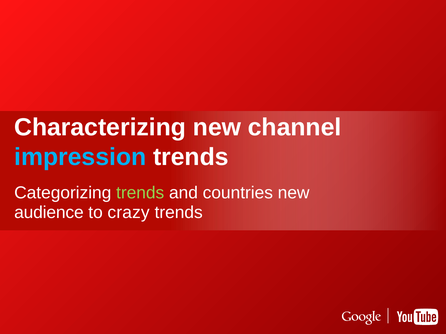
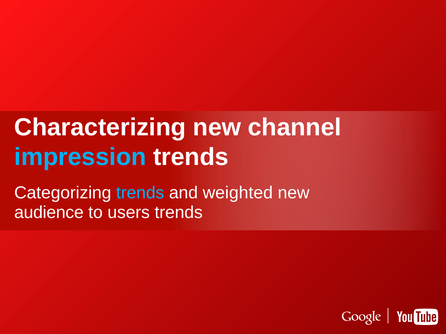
trends at (140, 193) colour: light green -> light blue
countries: countries -> weighted
crazy: crazy -> users
